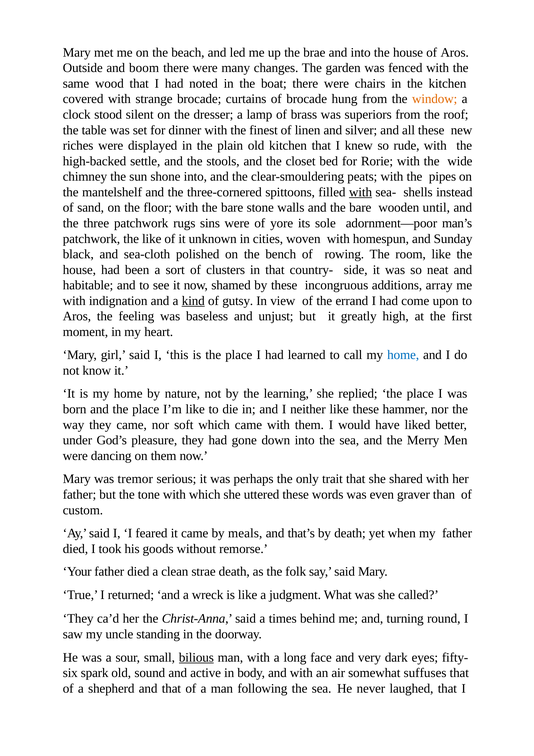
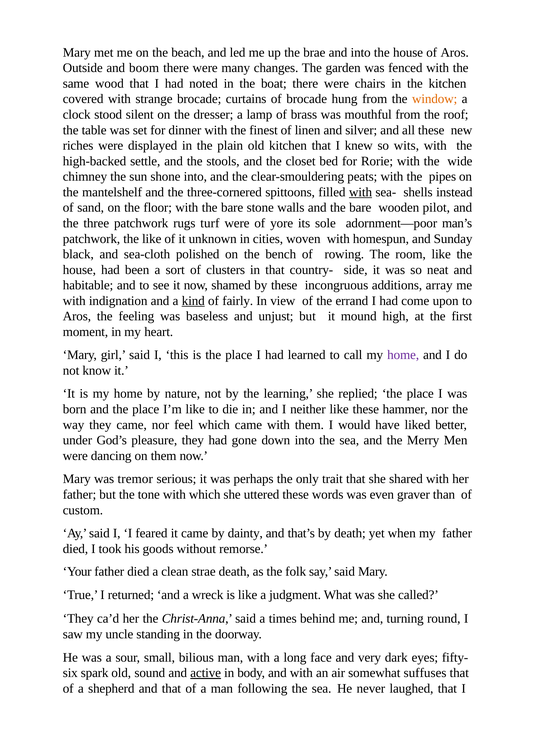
superiors: superiors -> mouthful
rude: rude -> wits
until: until -> pilot
sins: sins -> turf
gutsy: gutsy -> fairly
greatly: greatly -> mound
home at (403, 355) colour: blue -> purple
soft: soft -> feel
meals: meals -> dainty
bilious underline: present -> none
active underline: none -> present
